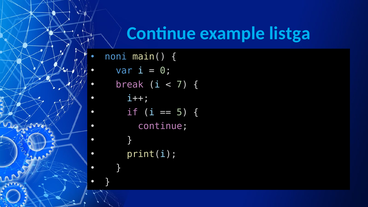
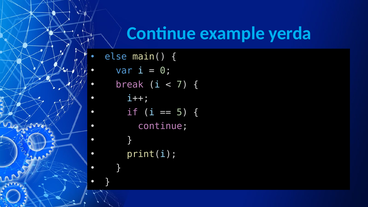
listga: listga -> yerda
noni: noni -> else
